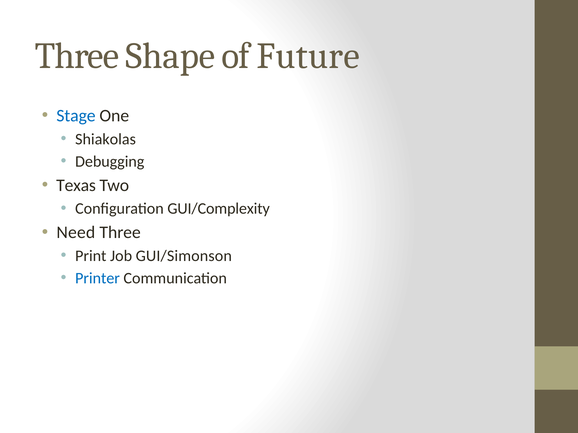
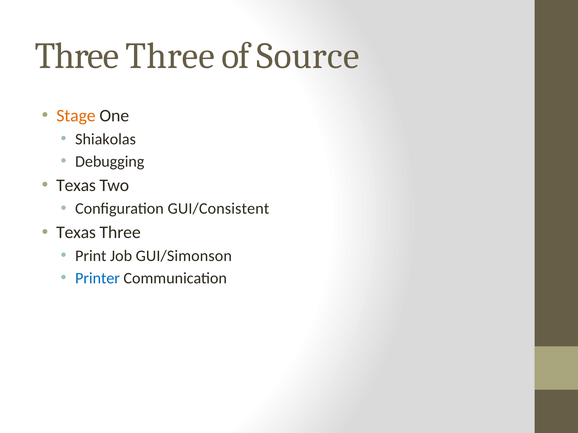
Three Shape: Shape -> Three
Future: Future -> Source
Stage colour: blue -> orange
GUI/Complexity: GUI/Complexity -> GUI/Consistent
Need at (76, 233): Need -> Texas
